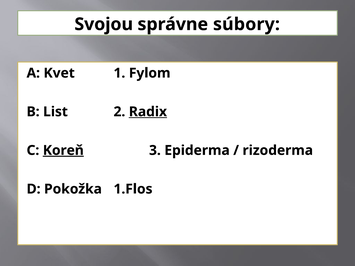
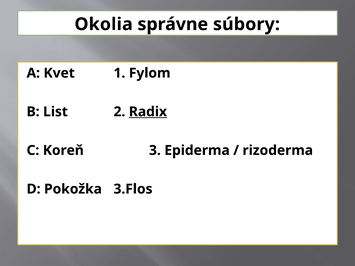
Svojou: Svojou -> Okolia
Koreň underline: present -> none
1.Flos: 1.Flos -> 3.Flos
